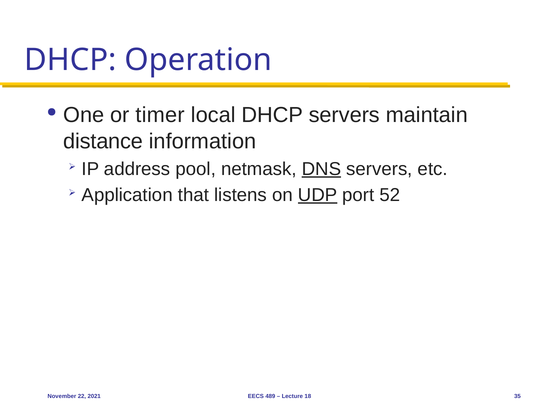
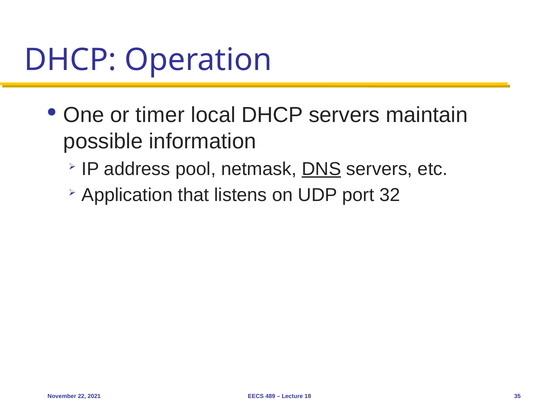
distance: distance -> possible
UDP underline: present -> none
52: 52 -> 32
